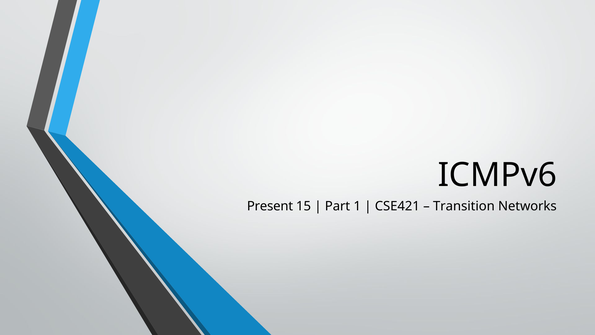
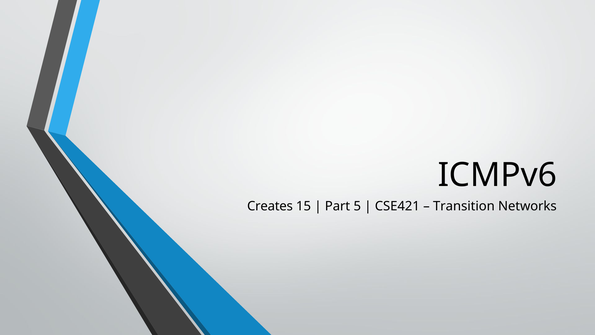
Present: Present -> Creates
1: 1 -> 5
